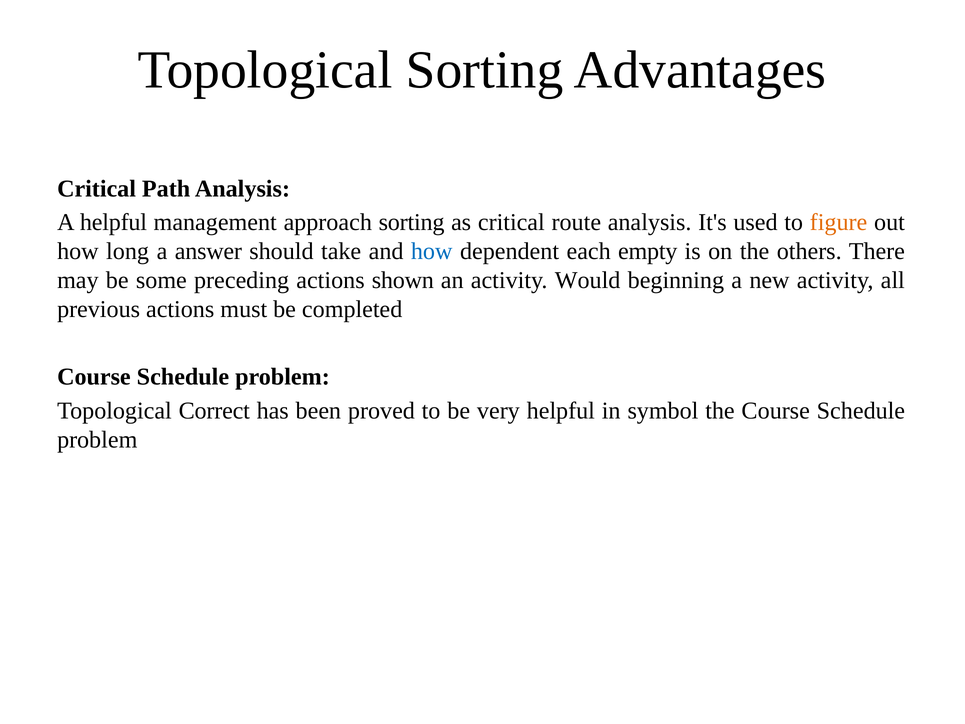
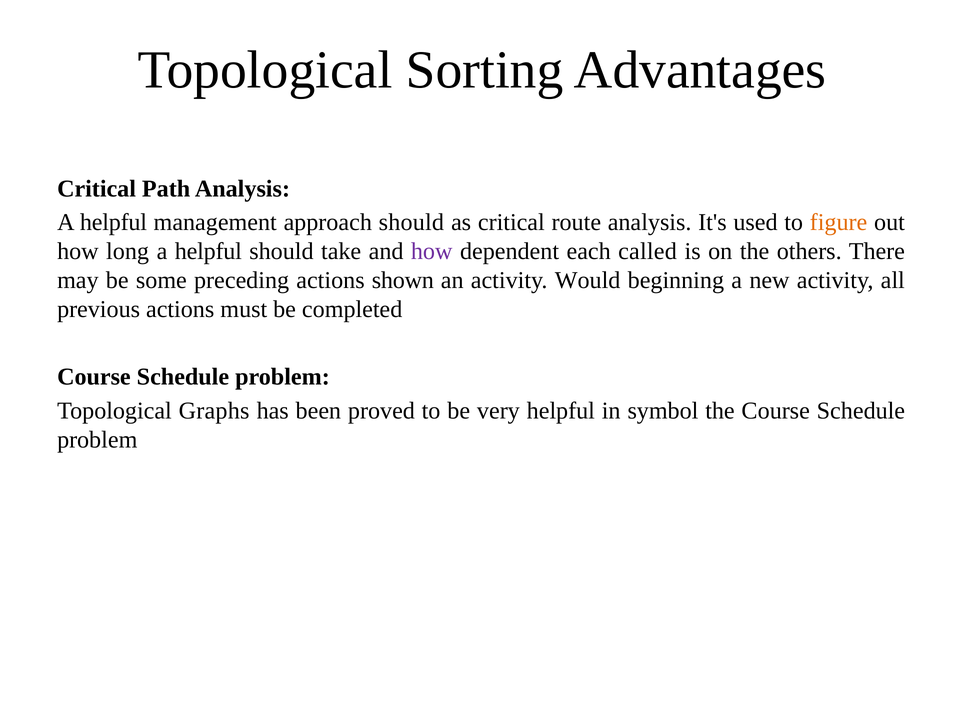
approach sorting: sorting -> should
long a answer: answer -> helpful
how at (432, 251) colour: blue -> purple
empty: empty -> called
Correct: Correct -> Graphs
